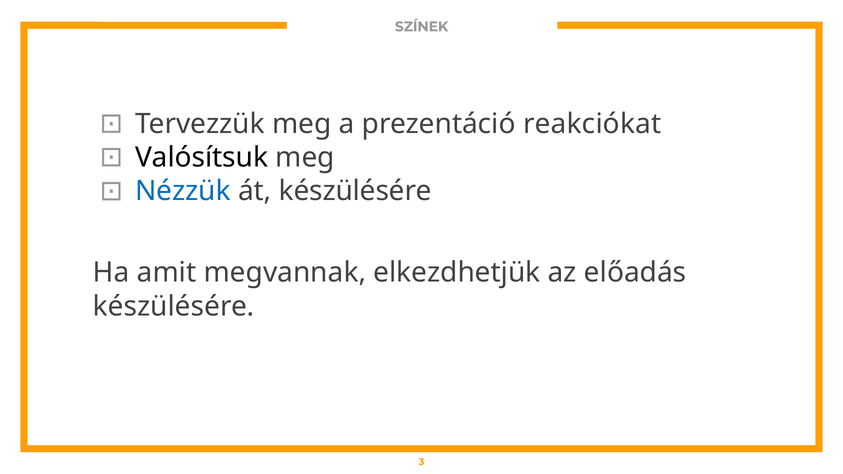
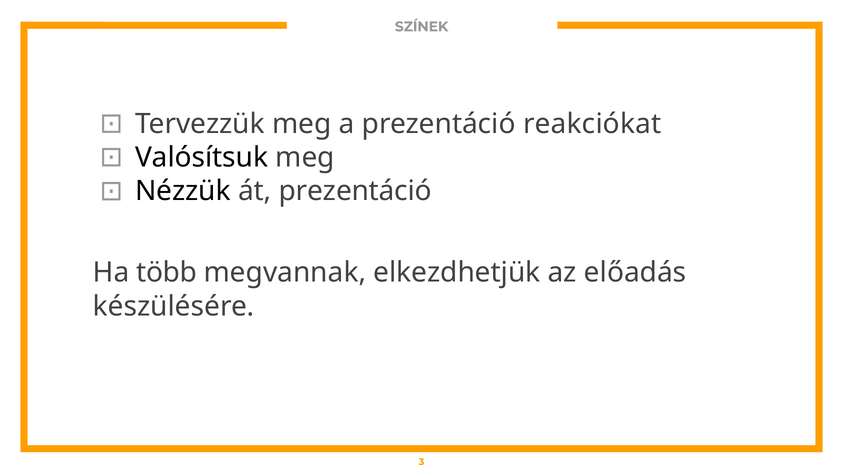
Nézzük colour: blue -> black
át készülésére: készülésére -> prezentáció
amit: amit -> több
